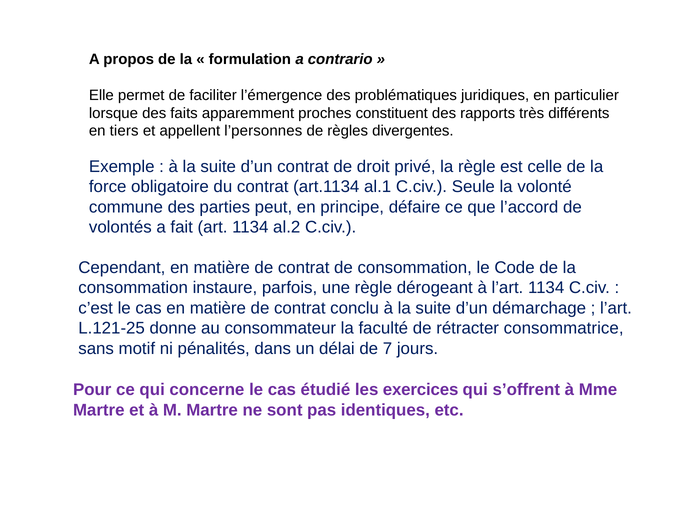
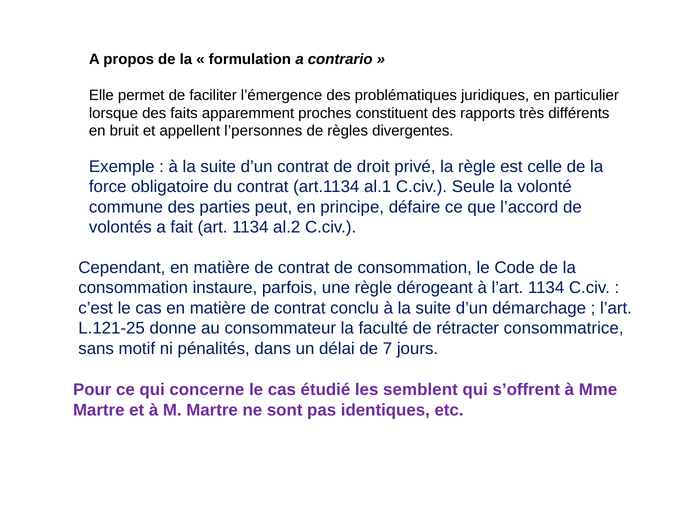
tiers: tiers -> bruit
exercices: exercices -> semblent
